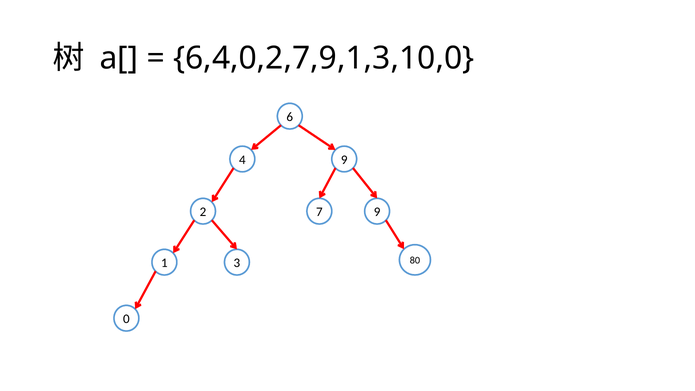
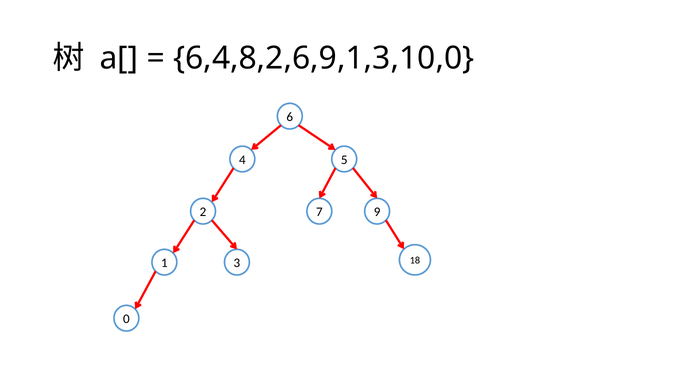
6,4,0,2,7,9,1,3,10,0: 6,4,0,2,7,9,1,3,10,0 -> 6,4,8,2,6,9,1,3,10,0
4 9: 9 -> 5
80: 80 -> 18
